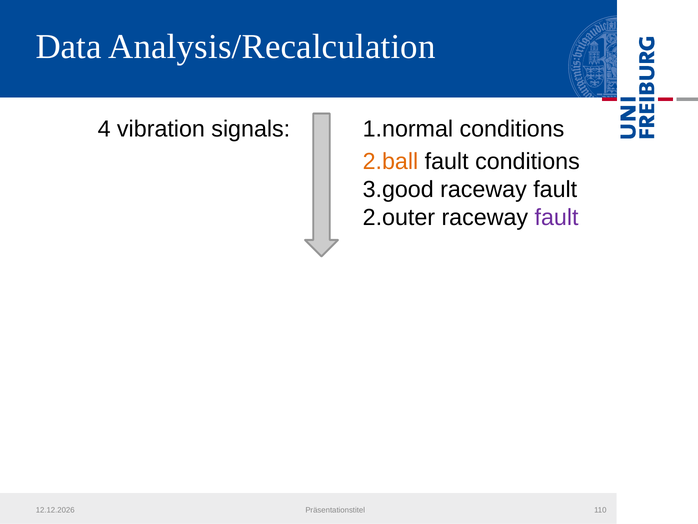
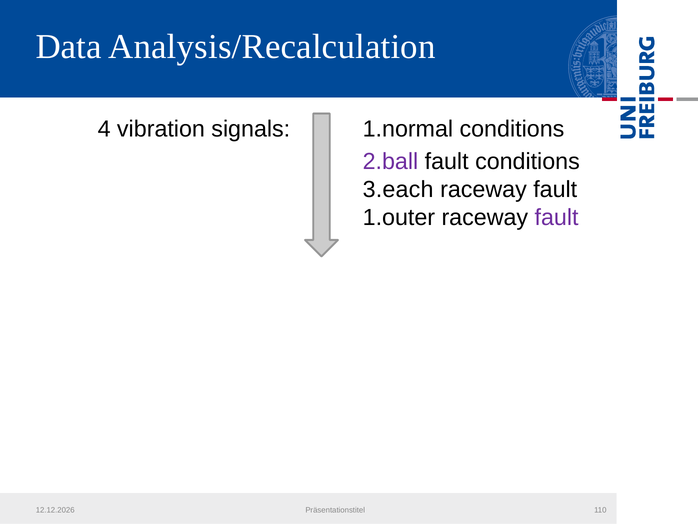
2.ball colour: orange -> purple
3.good: 3.good -> 3.each
2.outer: 2.outer -> 1.outer
